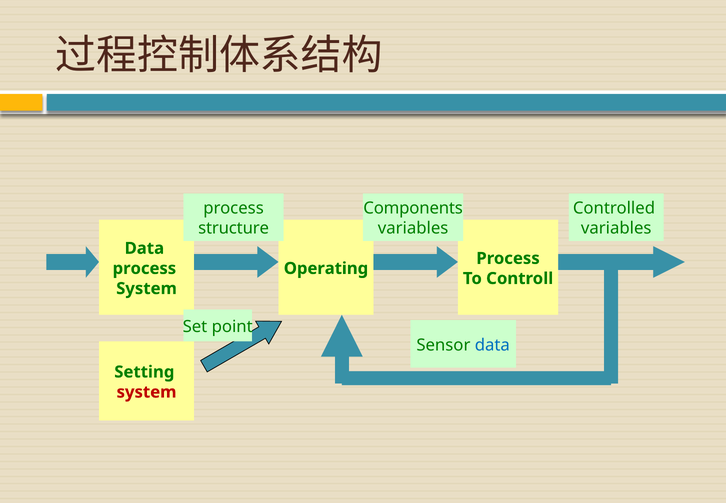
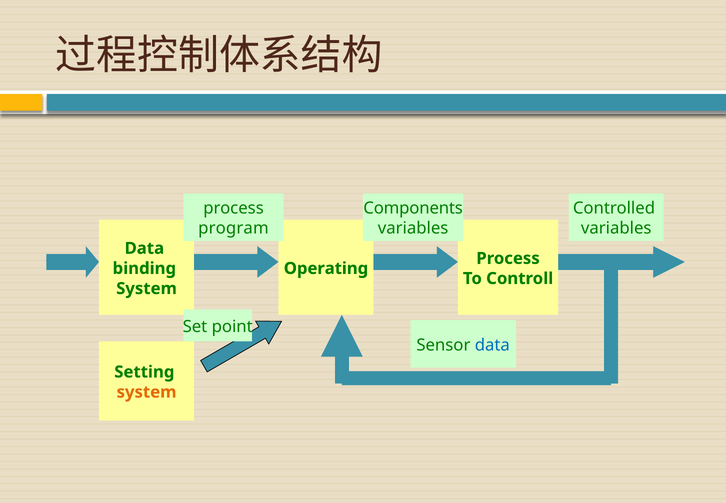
structure: structure -> program
process at (144, 268): process -> binding
system at (147, 392) colour: red -> orange
